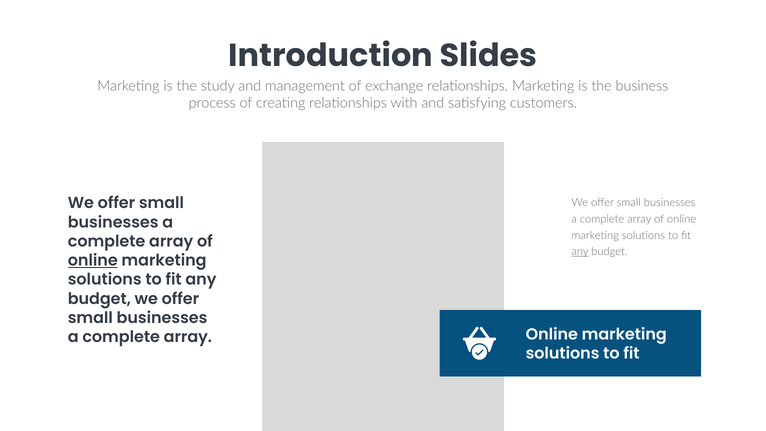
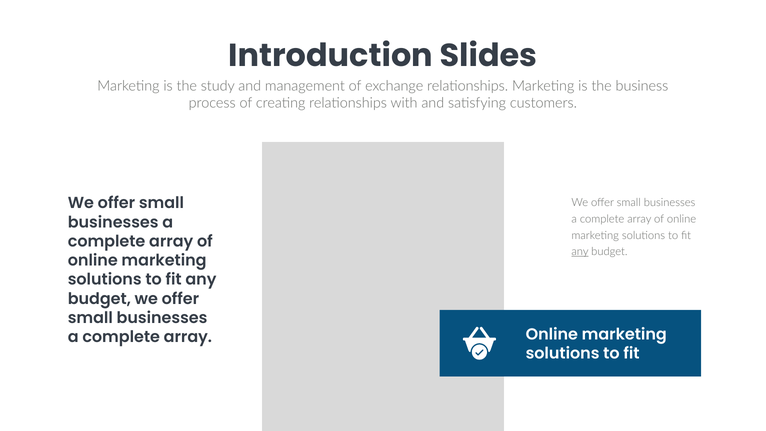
online at (93, 261) underline: present -> none
